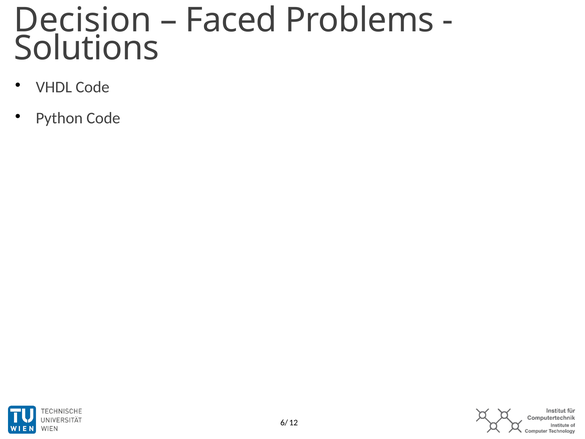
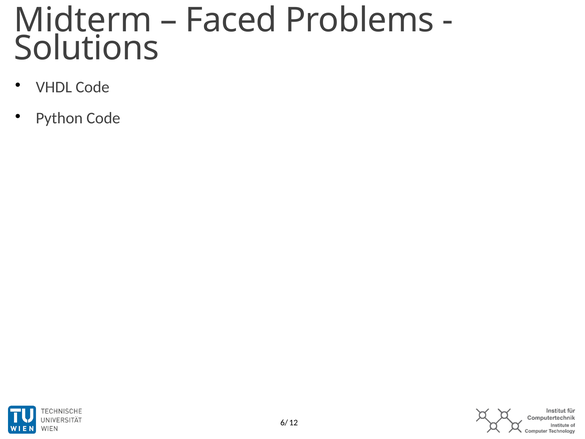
Decision: Decision -> Midterm
